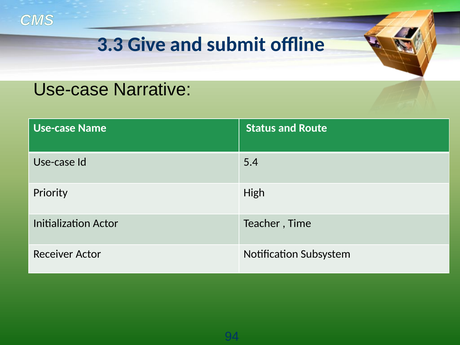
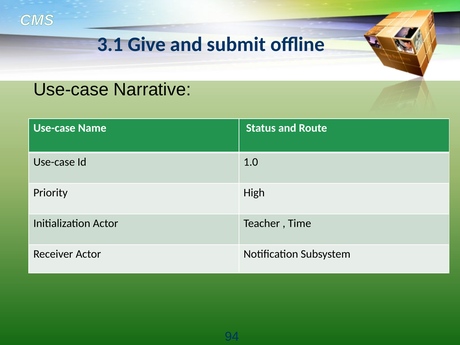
3.3: 3.3 -> 3.1
5.4: 5.4 -> 1.0
